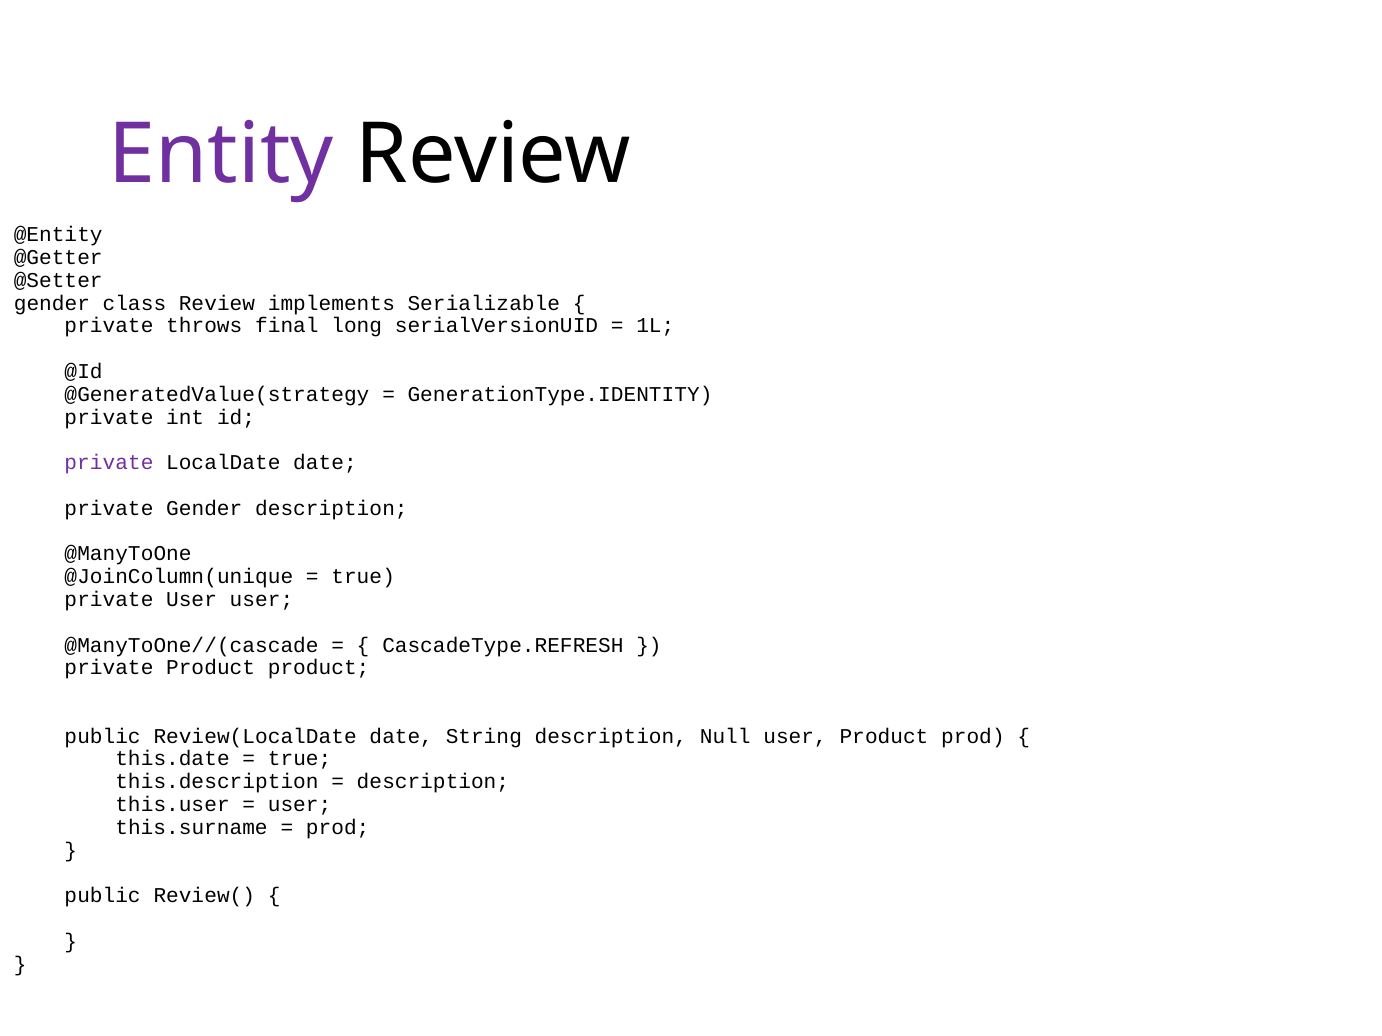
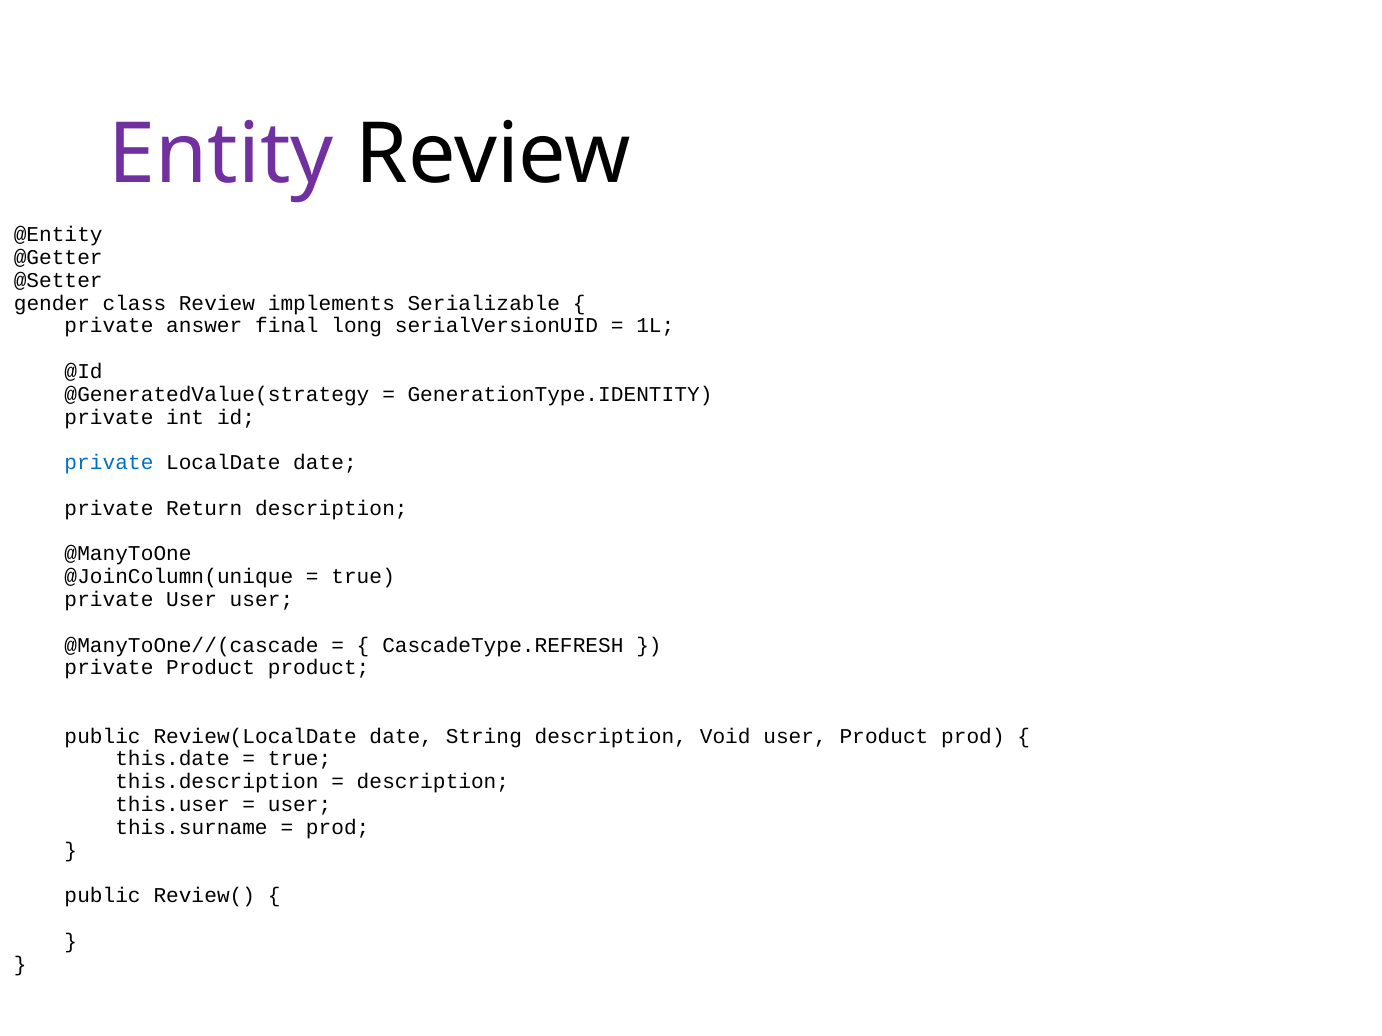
throws: throws -> answer
private at (109, 463) colour: purple -> blue
private Gender: Gender -> Return
Null: Null -> Void
